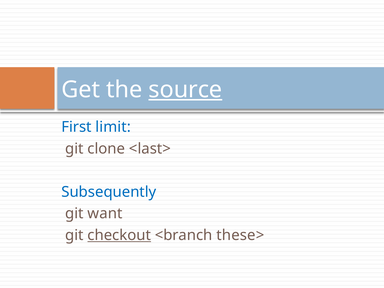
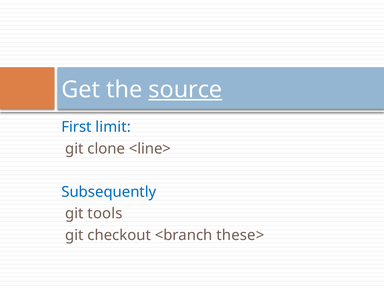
<last>: <last> -> <line>
want: want -> tools
checkout underline: present -> none
